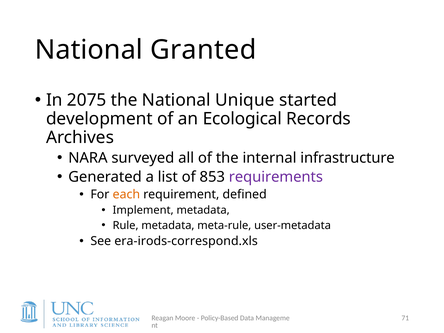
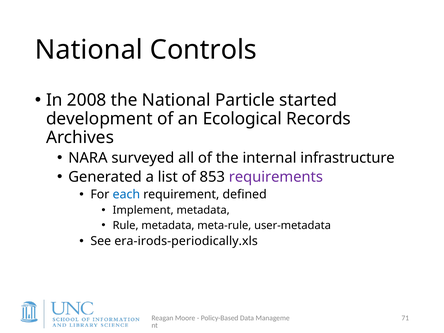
Granted: Granted -> Controls
2075: 2075 -> 2008
Unique: Unique -> Particle
each colour: orange -> blue
era-irods-correspond.xls: era-irods-correspond.xls -> era-irods-periodically.xls
